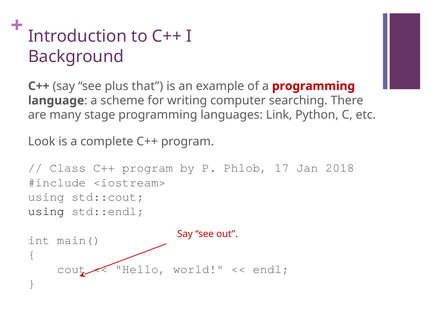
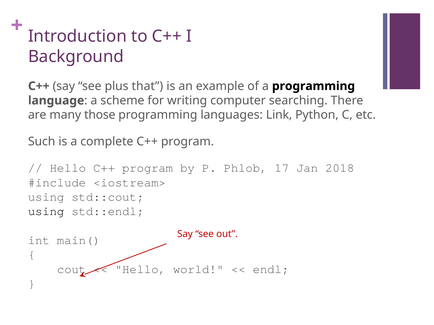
programming at (314, 86) colour: red -> black
stage: stage -> those
Look: Look -> Such
Class at (68, 168): Class -> Hello
